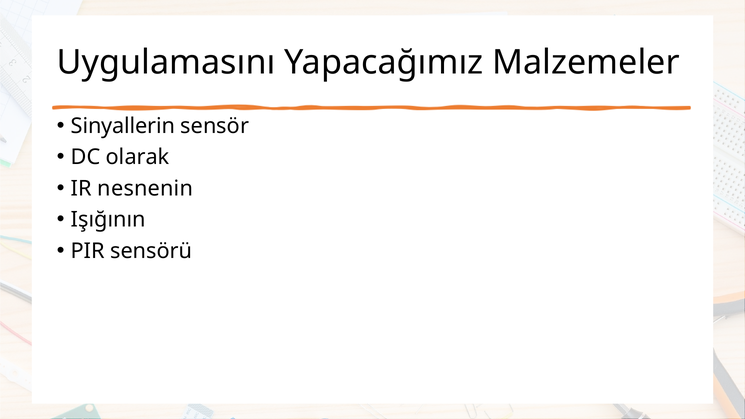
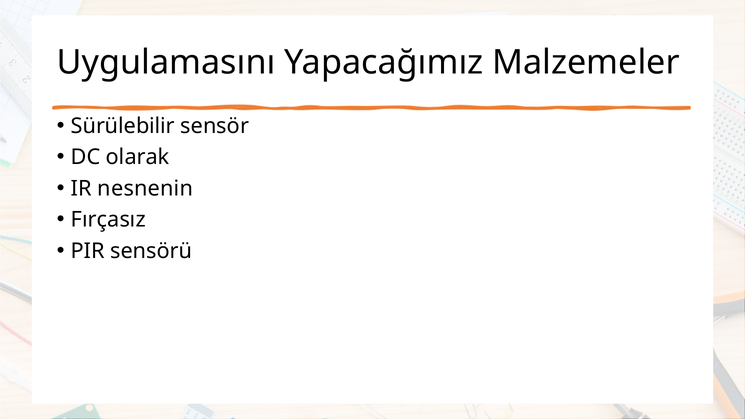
Sinyallerin: Sinyallerin -> Sürülebilir
Işığının: Işığının -> Fırçasız
